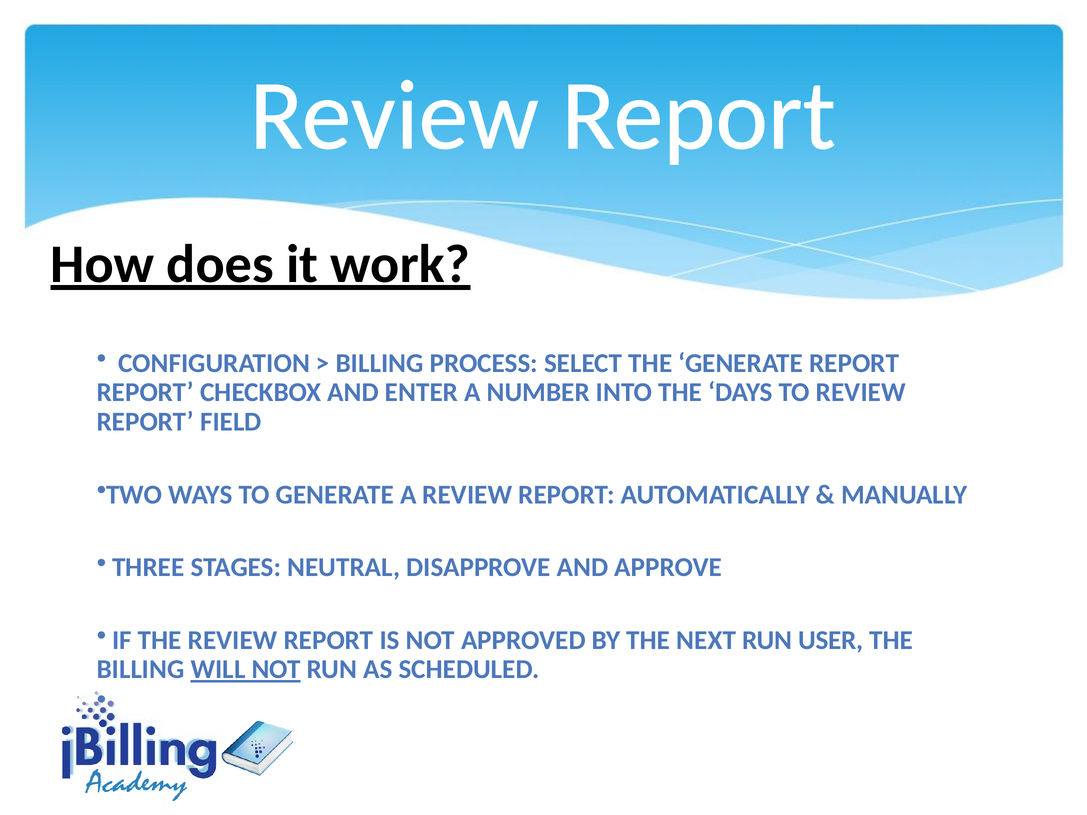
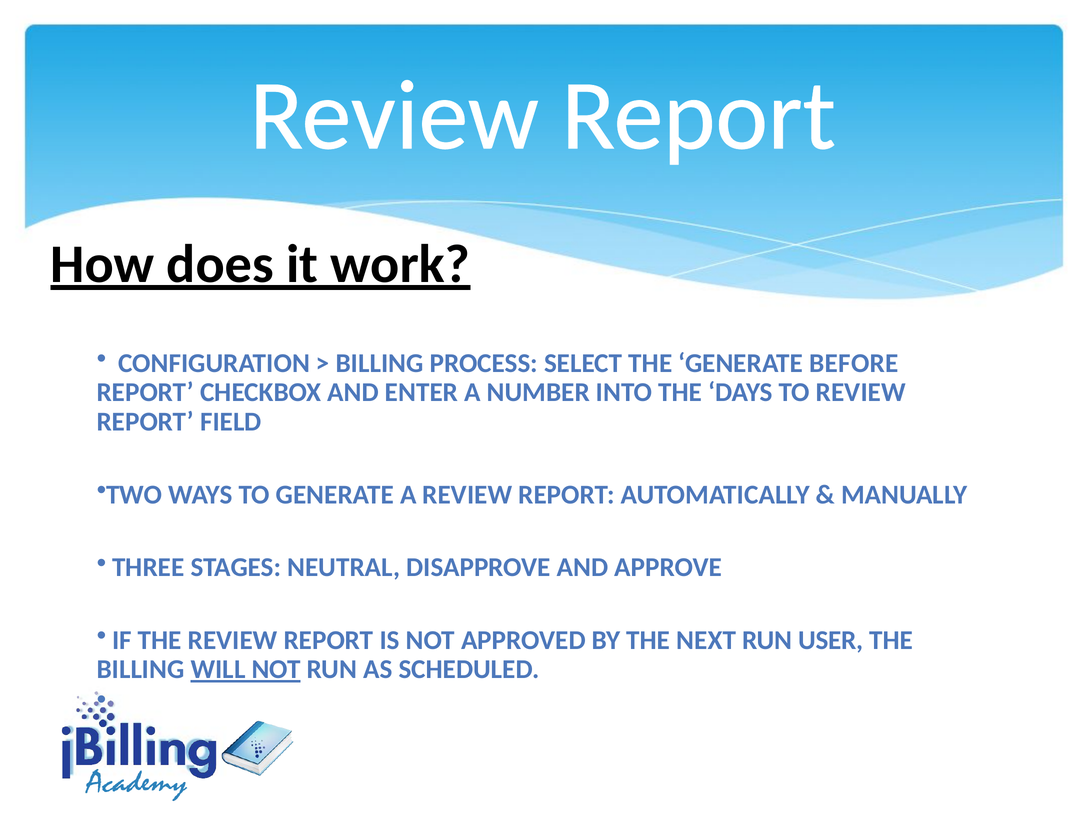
GENERATE REPORT: REPORT -> BEFORE
